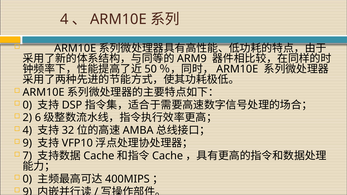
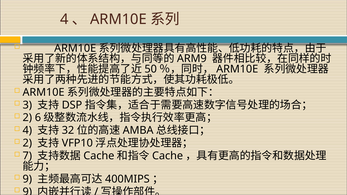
0 at (27, 105): 0 -> 3
9 at (27, 143): 9 -> 2
0 at (27, 179): 0 -> 9
